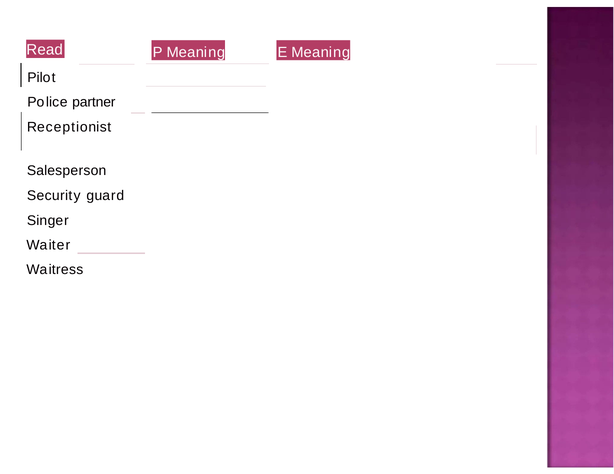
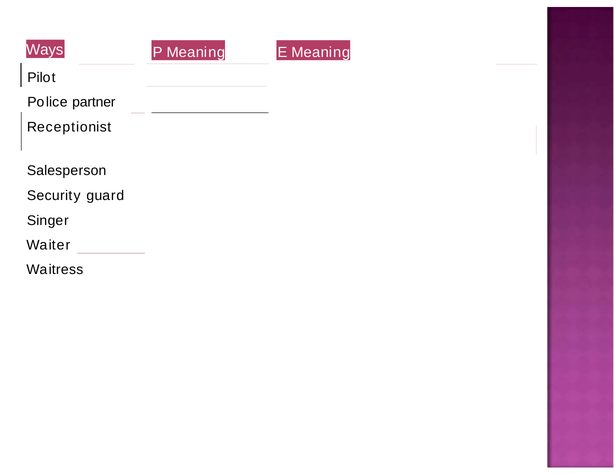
Read: Read -> Ways
